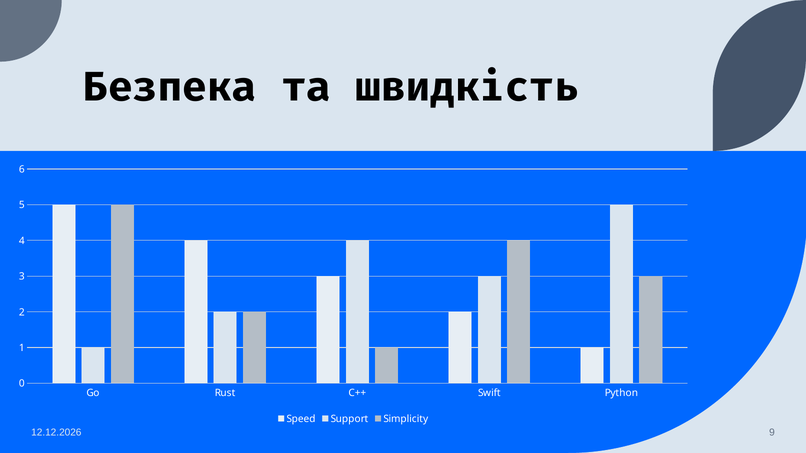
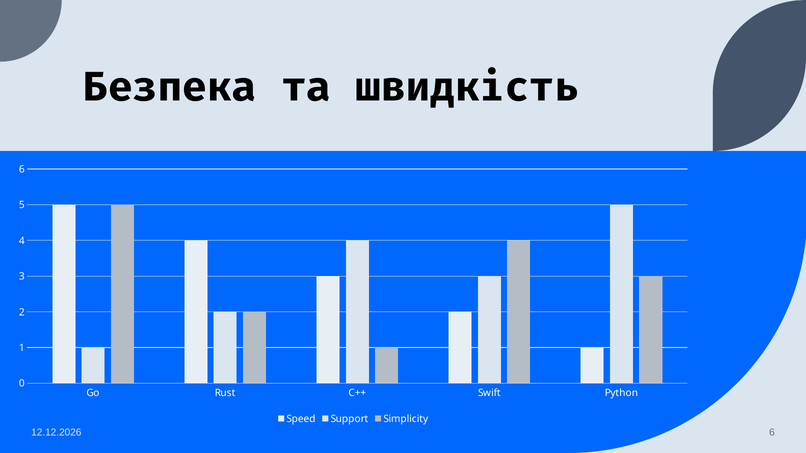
9 at (772, 433): 9 -> 6
